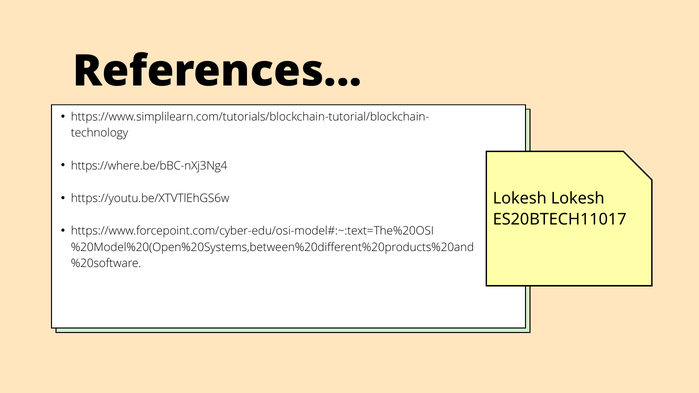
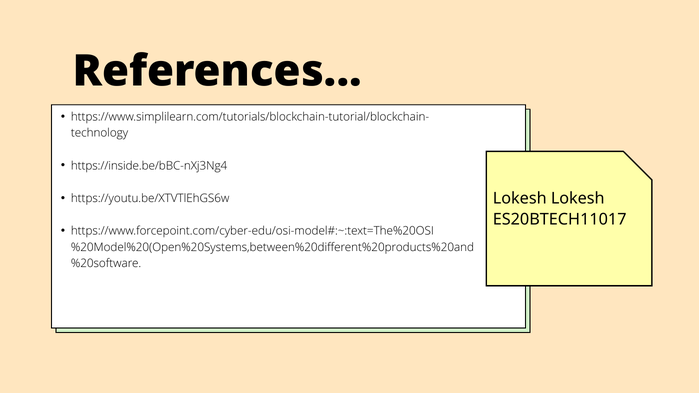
https://where.be/bBC-nXj3Ng4: https://where.be/bBC-nXj3Ng4 -> https://inside.be/bBC-nXj3Ng4
